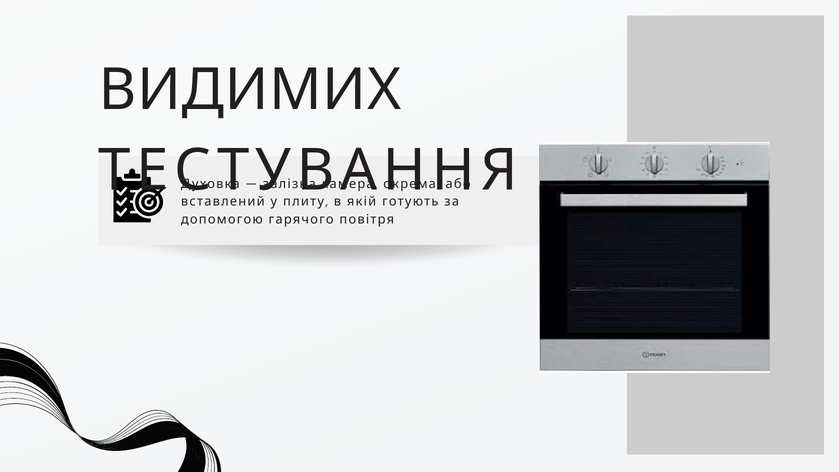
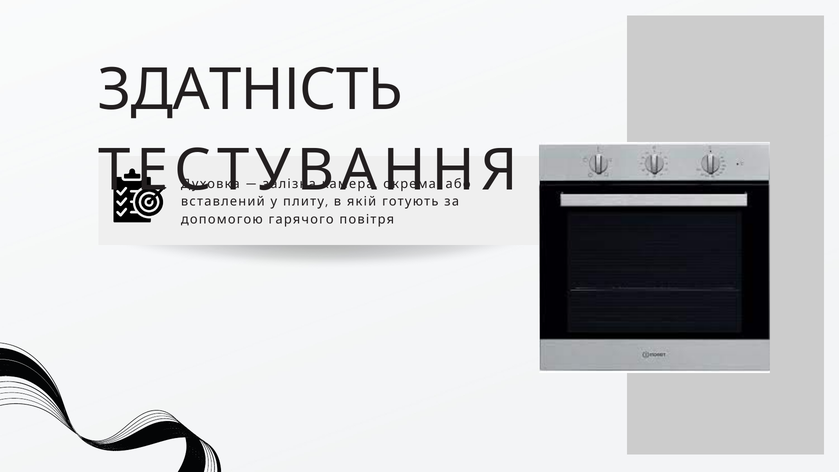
ВИДИМИХ: ВИДИМИХ -> ЗДАТНІСТЬ
